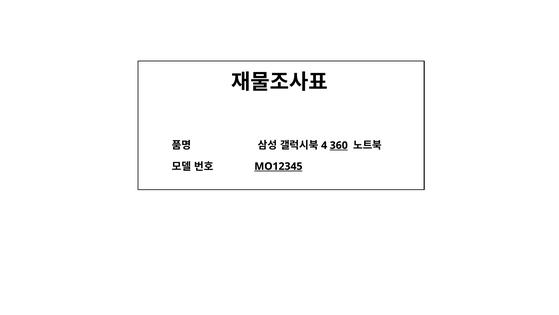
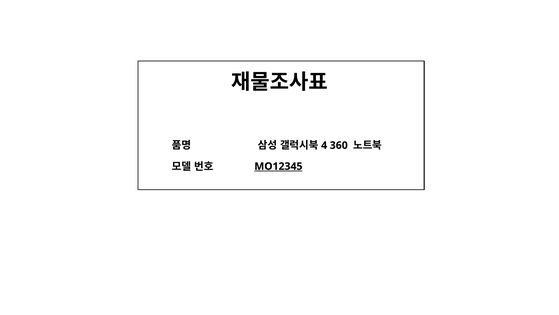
360 underline: present -> none
